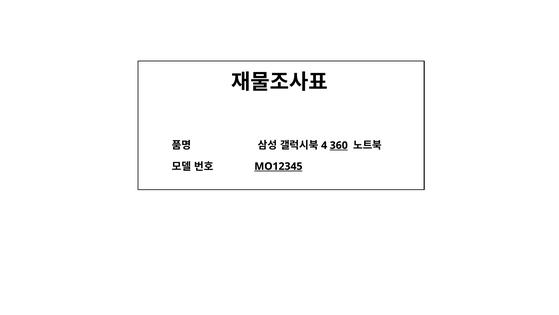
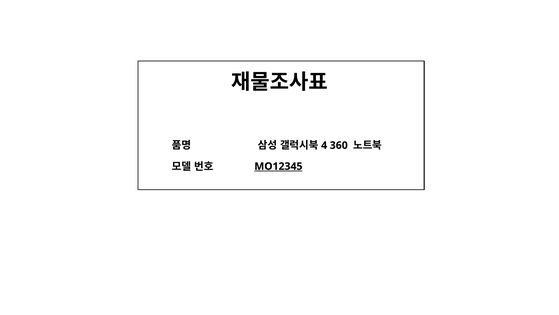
360 underline: present -> none
